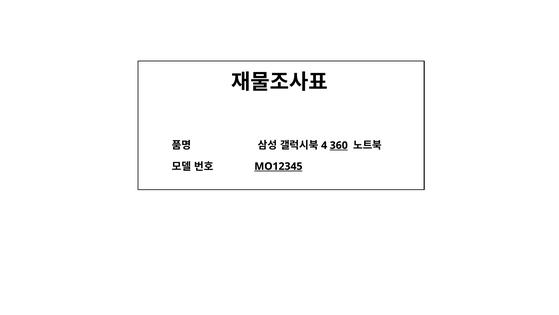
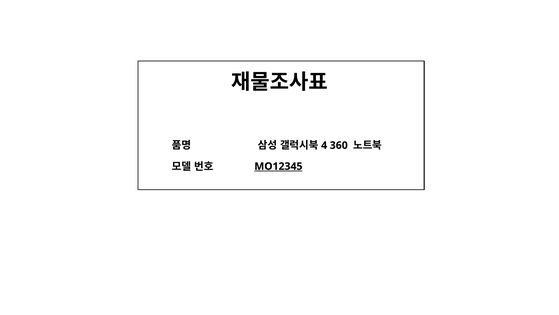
360 underline: present -> none
